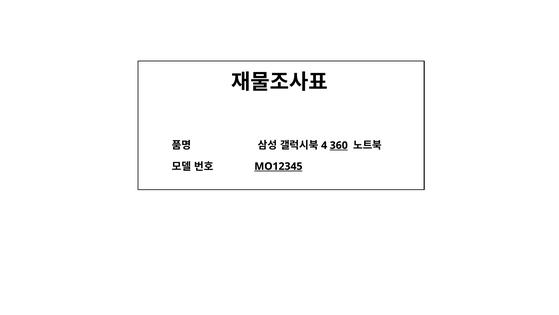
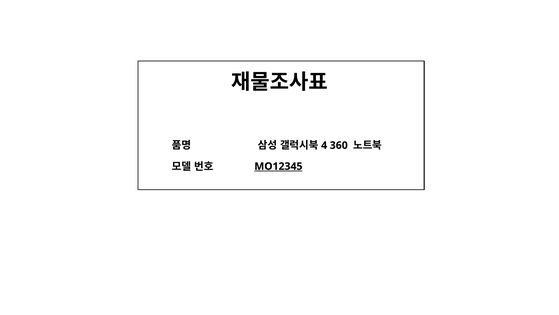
360 underline: present -> none
